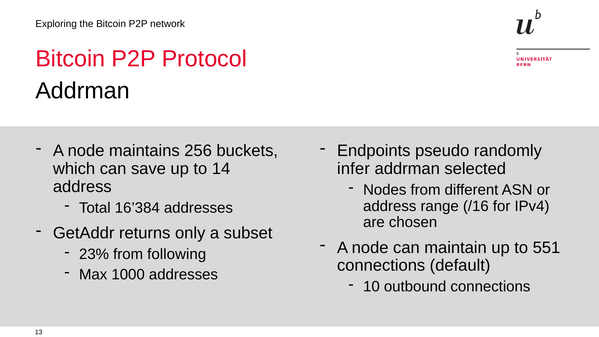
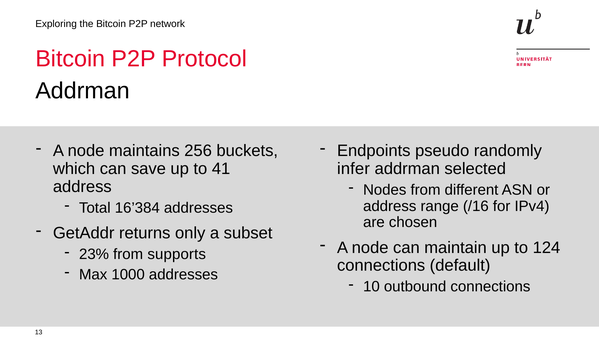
14: 14 -> 41
551: 551 -> 124
following: following -> supports
